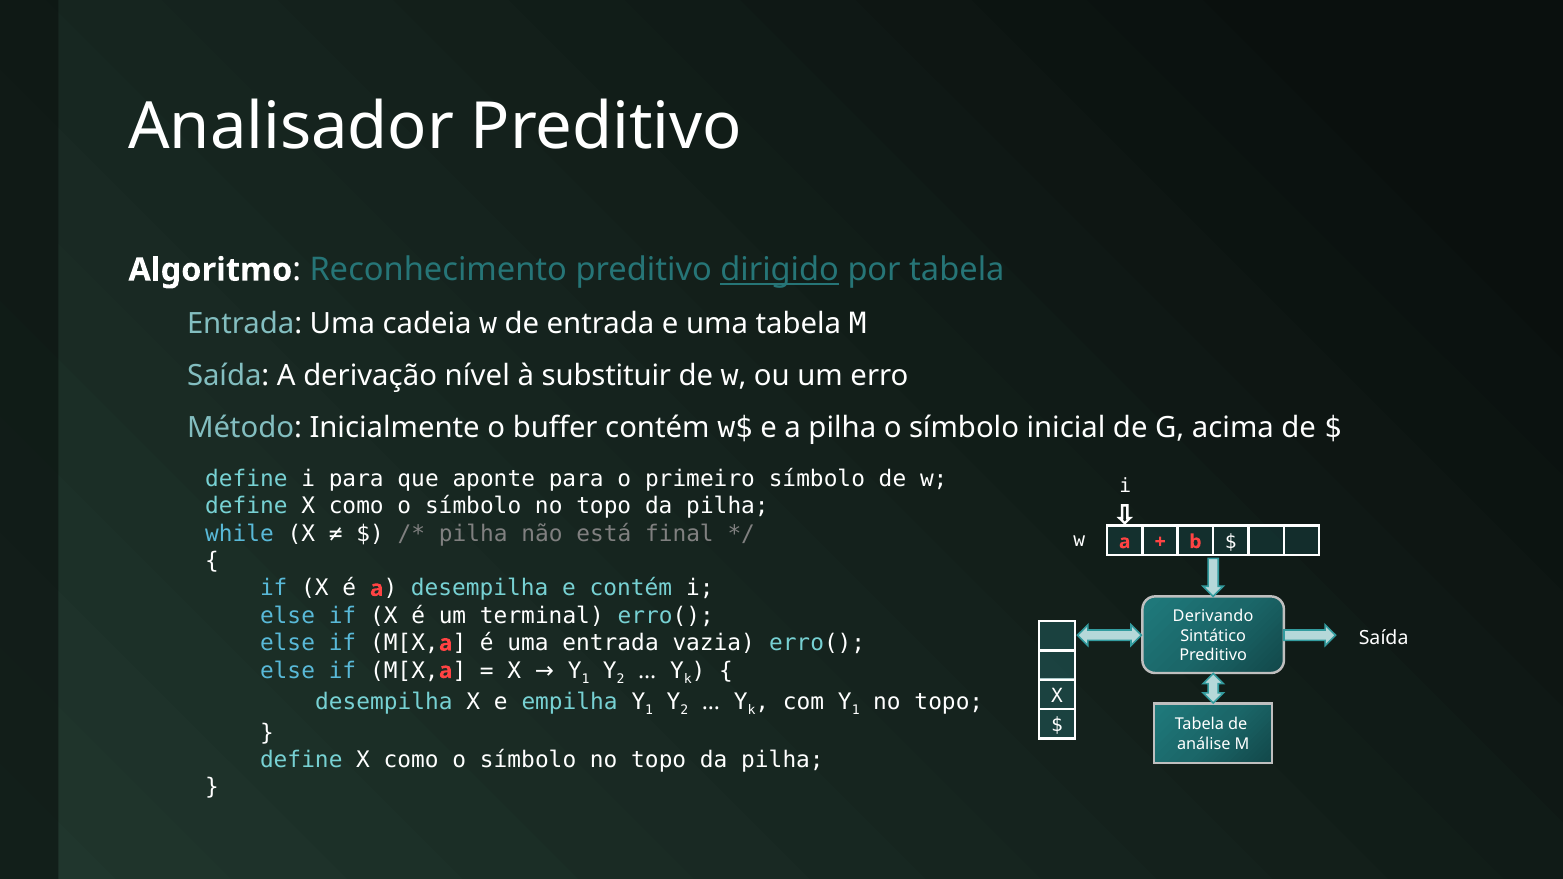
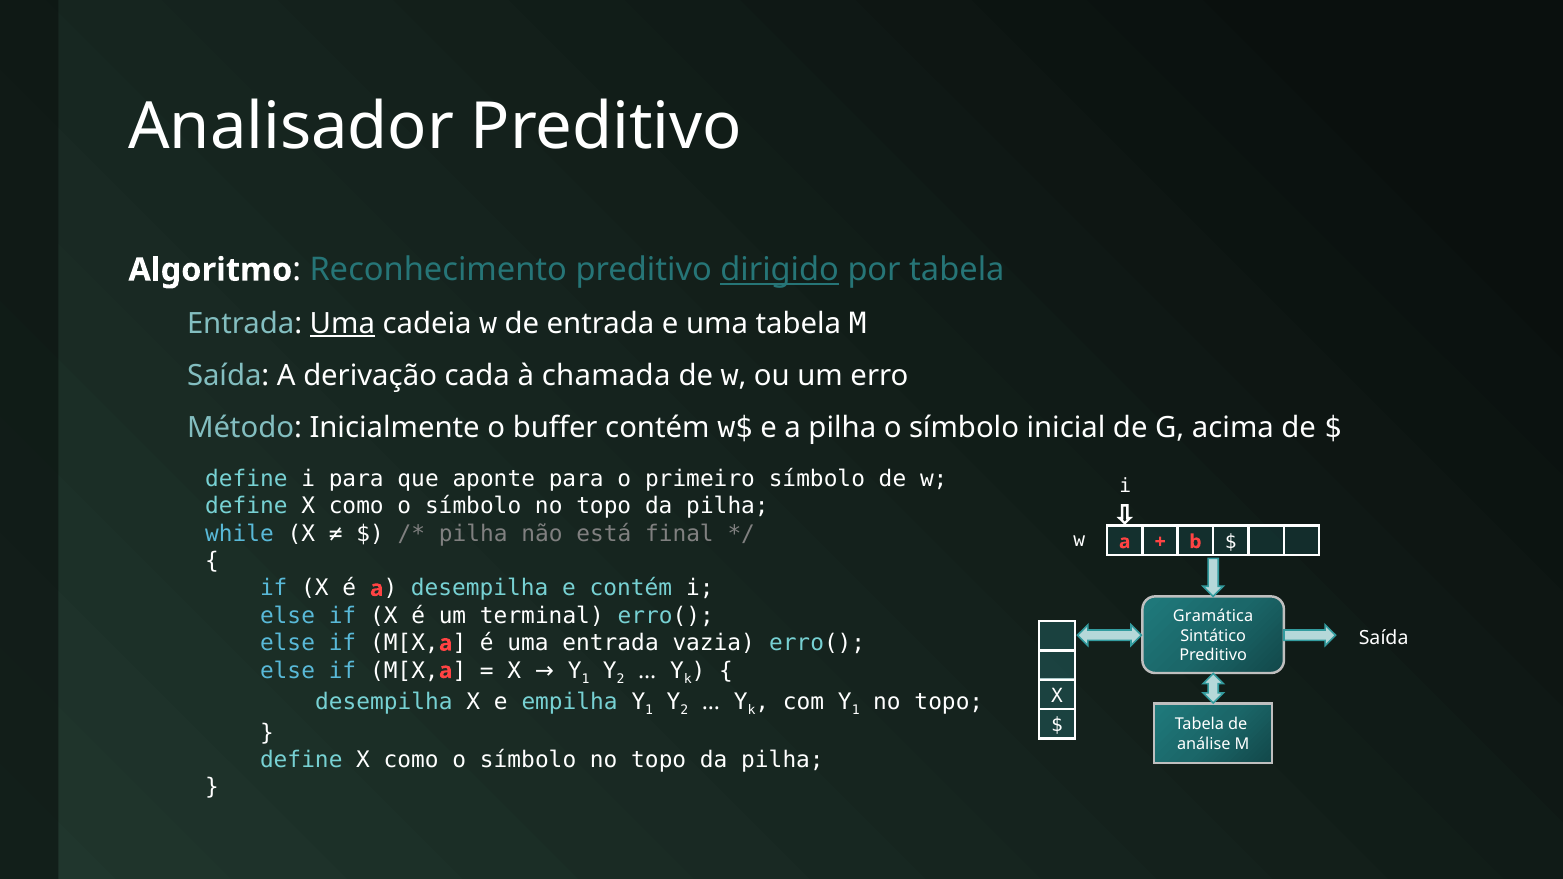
Uma at (342, 324) underline: none -> present
nível: nível -> cada
substituir: substituir -> chamada
Derivando: Derivando -> Gramática
